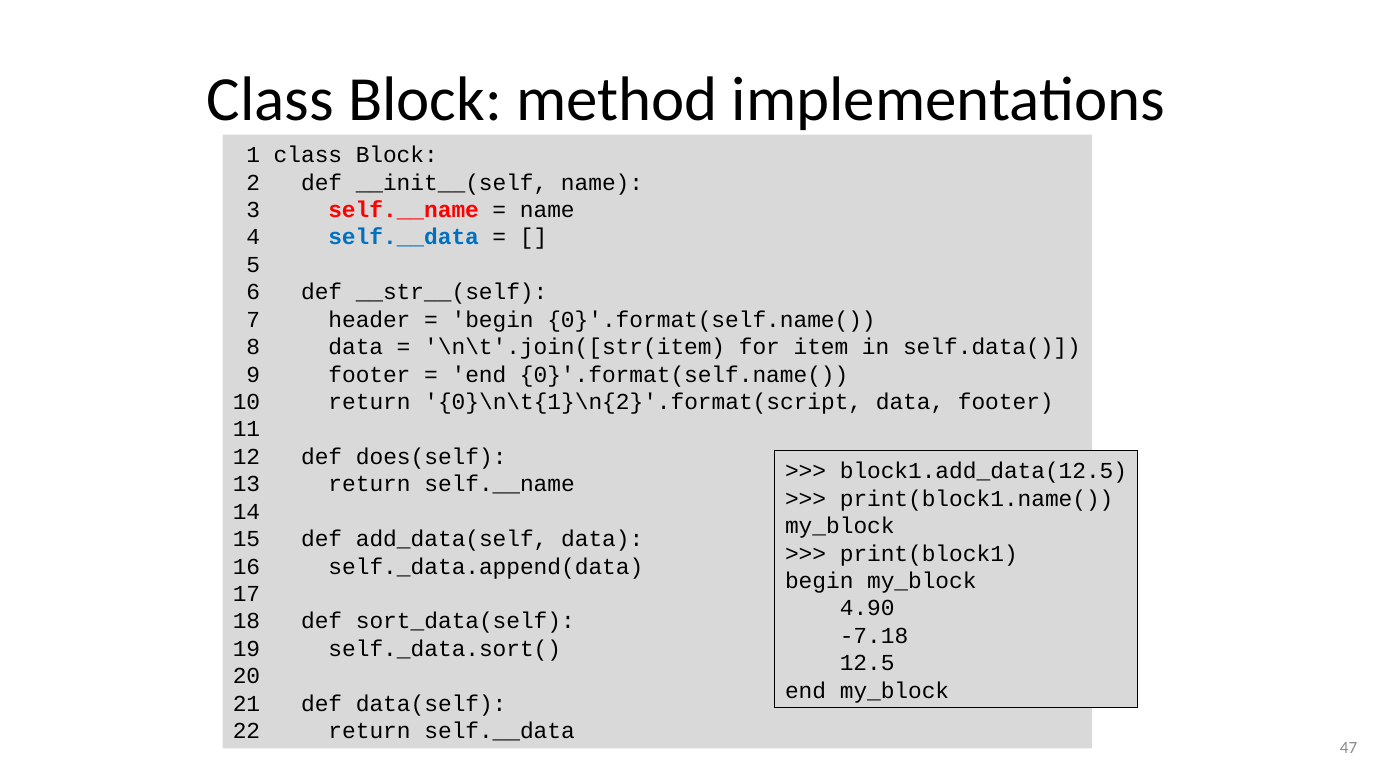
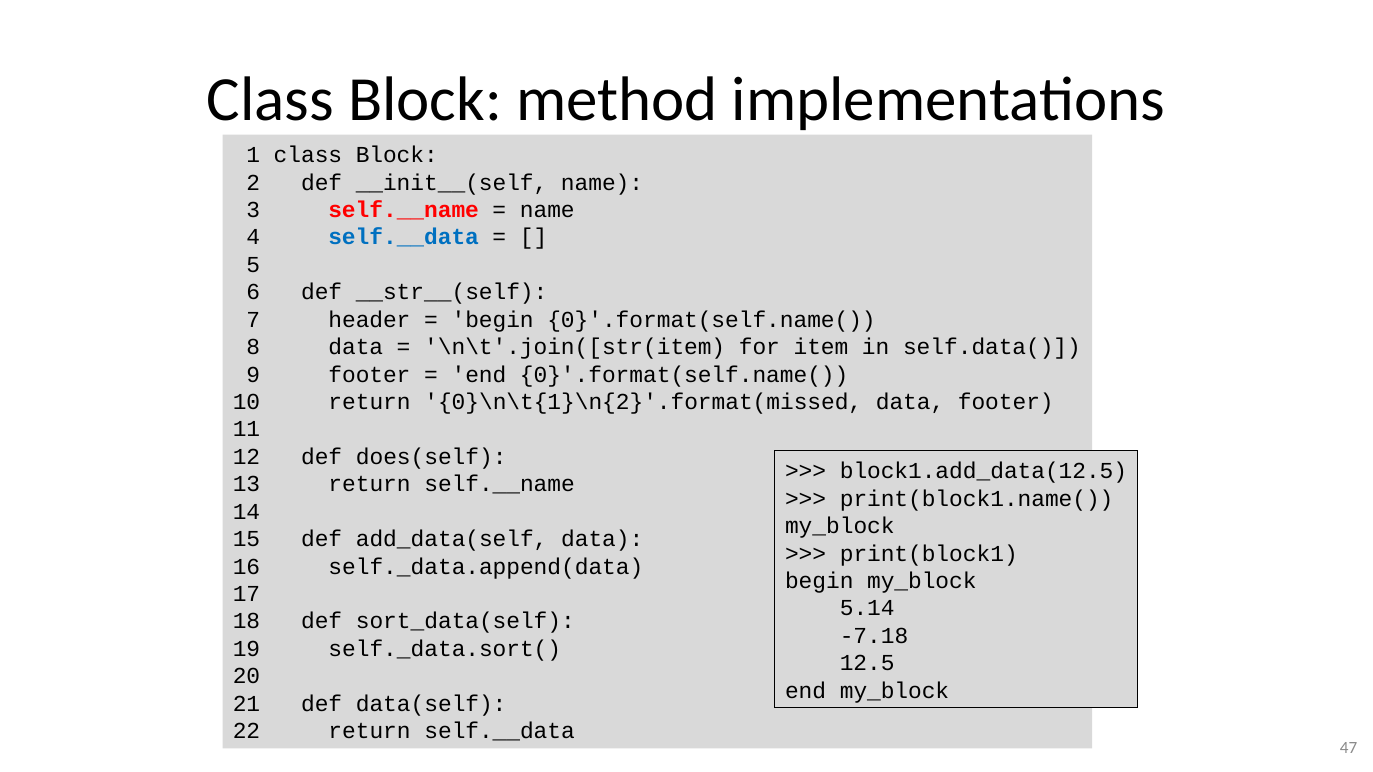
0}\n\t{1}\n{2}'.format(script: 0}\n\t{1}\n{2}'.format(script -> 0}\n\t{1}\n{2}'.format(missed
4.90: 4.90 -> 5.14
